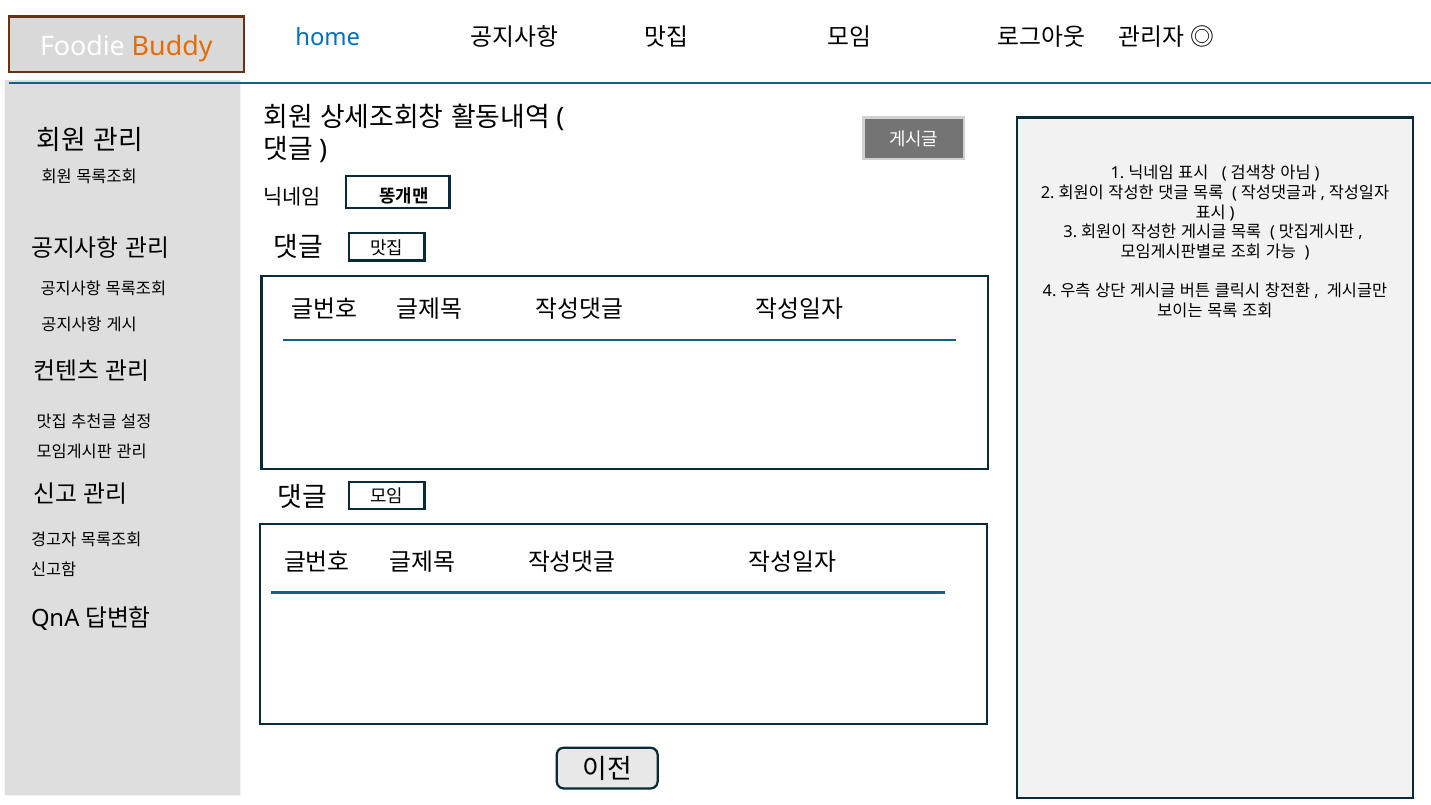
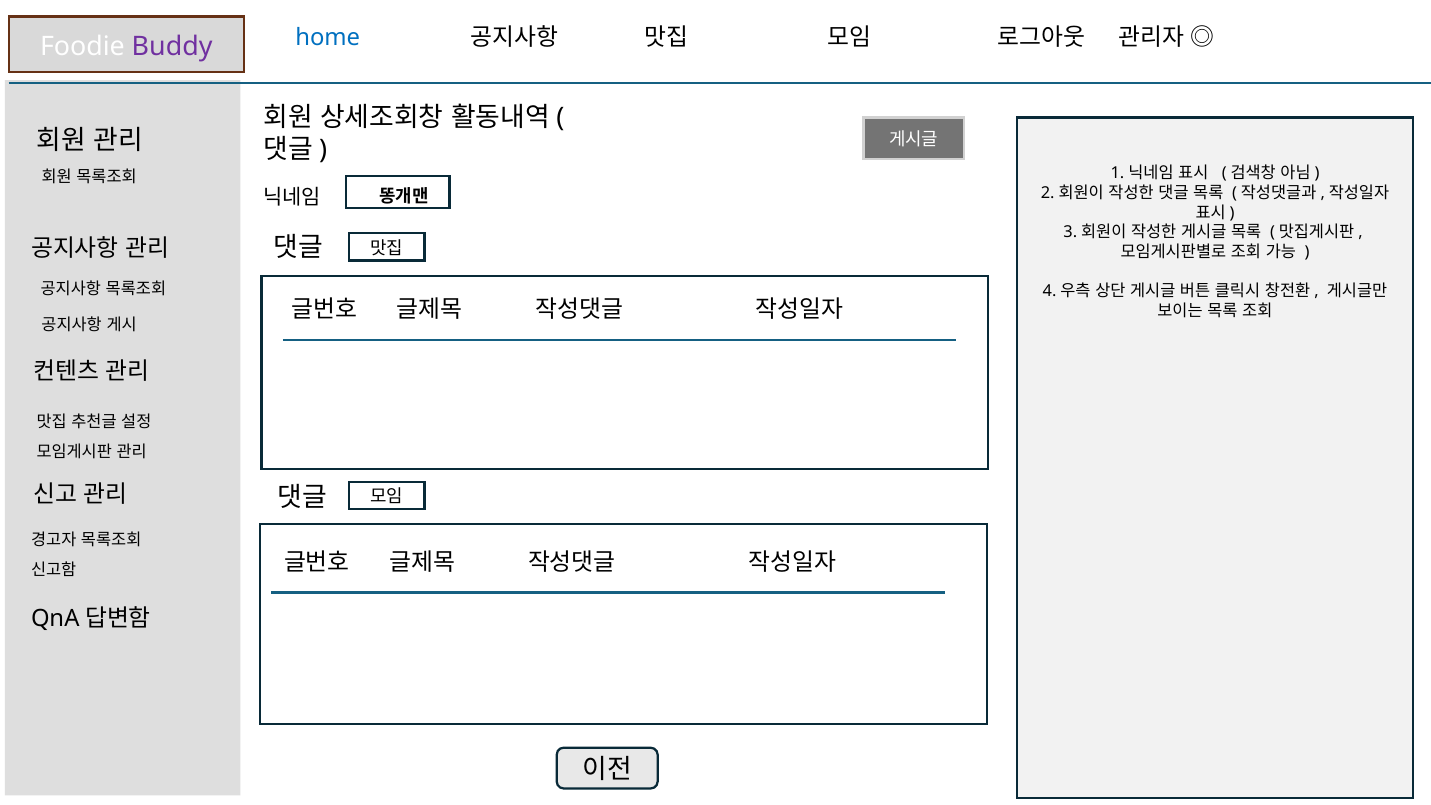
Buddy colour: orange -> purple
